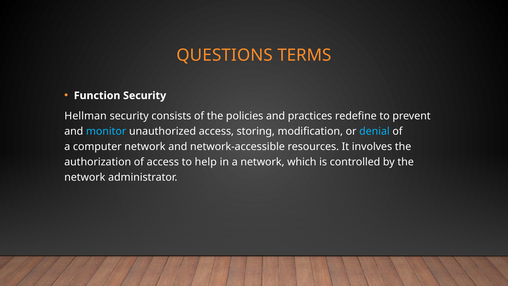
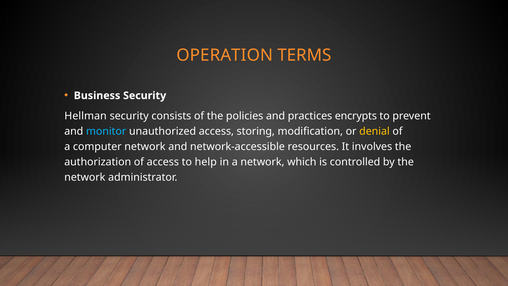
QUESTIONS: QUESTIONS -> OPERATION
Function: Function -> Business
redefine: redefine -> encrypts
denial colour: light blue -> yellow
